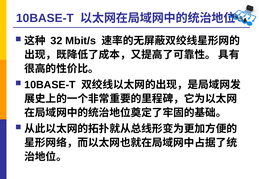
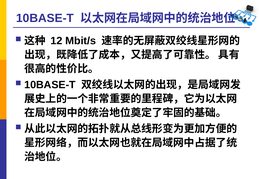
32: 32 -> 12
